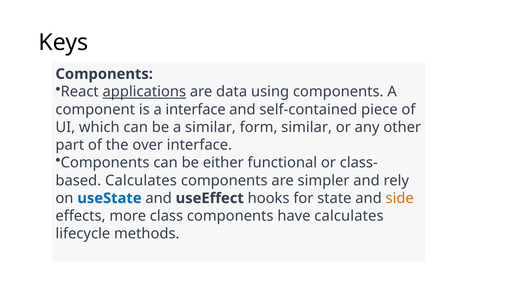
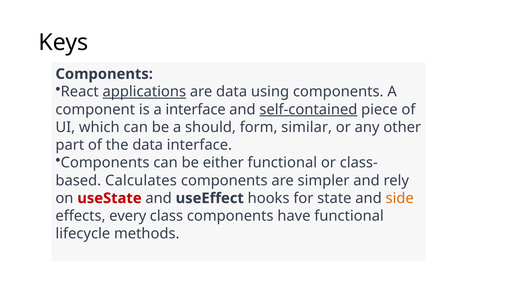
self-contained underline: none -> present
a similar: similar -> should
the over: over -> data
useState colour: blue -> red
more: more -> every
have calculates: calculates -> functional
